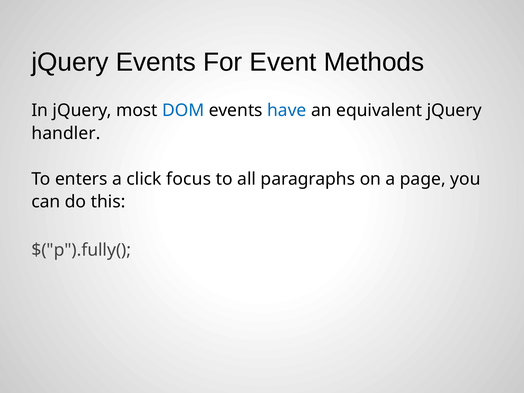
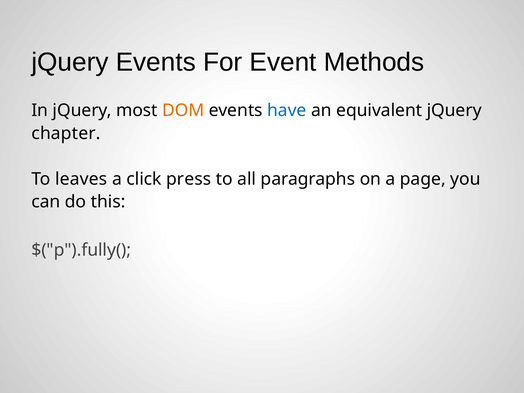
DOM colour: blue -> orange
handler: handler -> chapter
enters: enters -> leaves
focus: focus -> press
